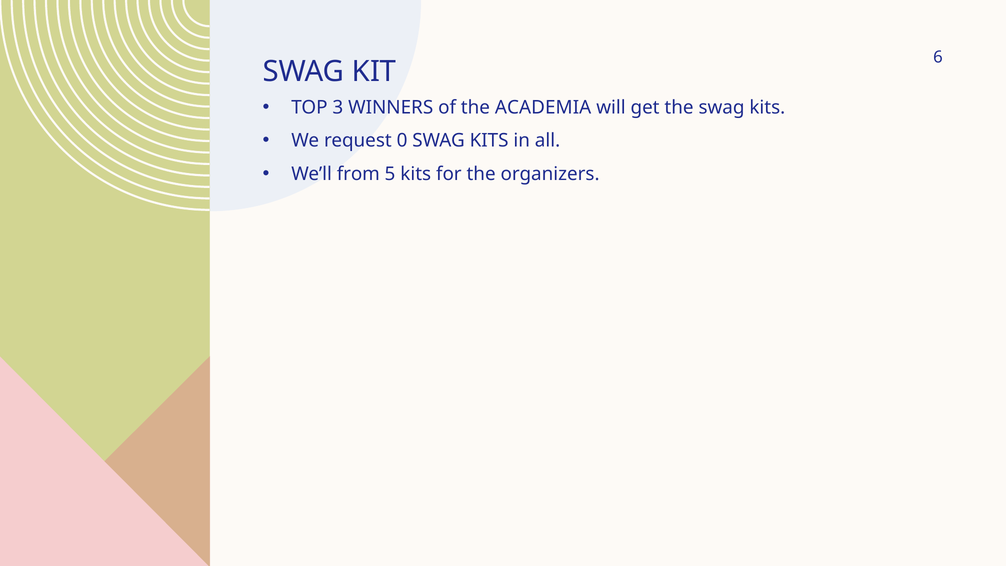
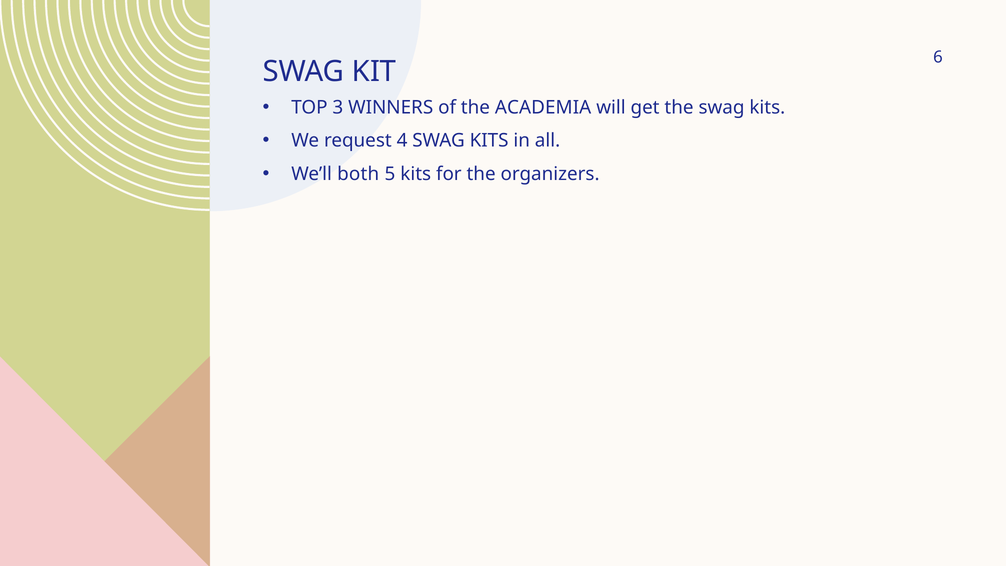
0: 0 -> 4
from: from -> both
